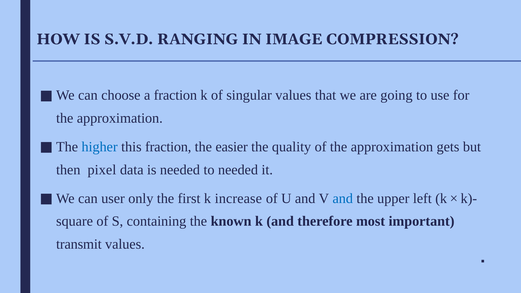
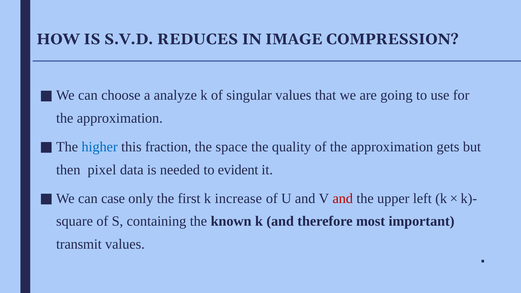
RANGING: RANGING -> REDUCES
a fraction: fraction -> analyze
easier: easier -> space
to needed: needed -> evident
user: user -> case
and at (343, 198) colour: blue -> red
